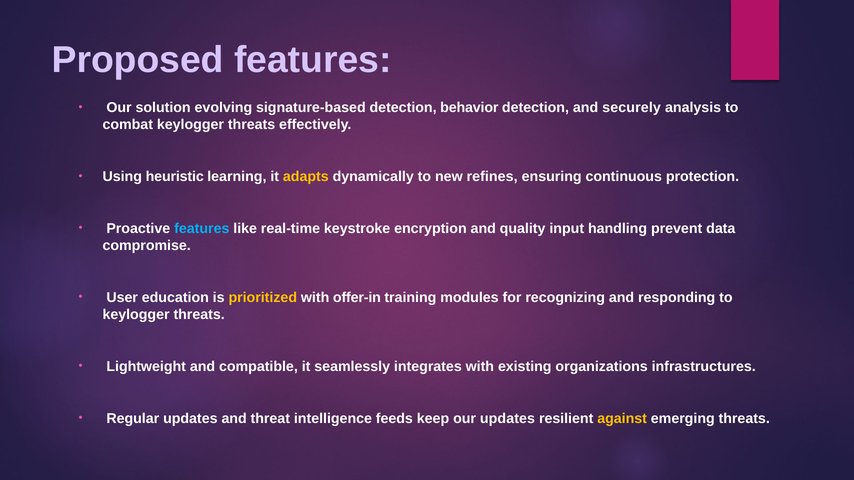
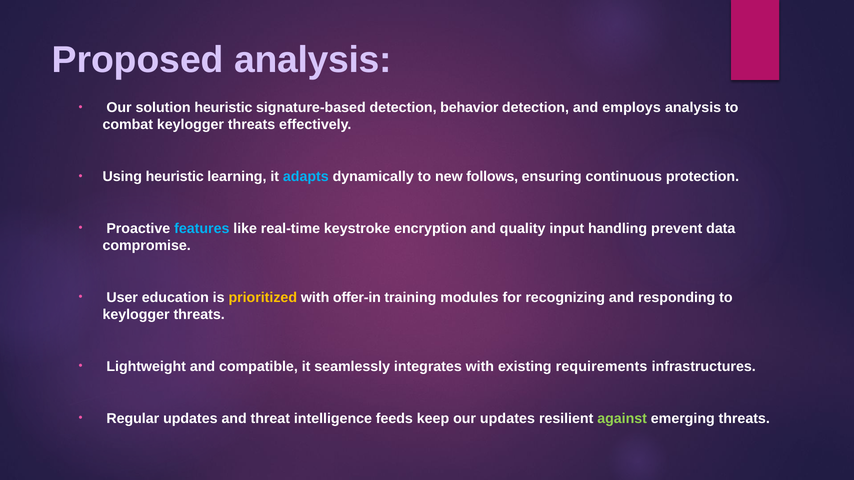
Proposed features: features -> analysis
solution evolving: evolving -> heuristic
securely: securely -> employs
adapts colour: yellow -> light blue
refines: refines -> follows
organizations: organizations -> requirements
against colour: yellow -> light green
